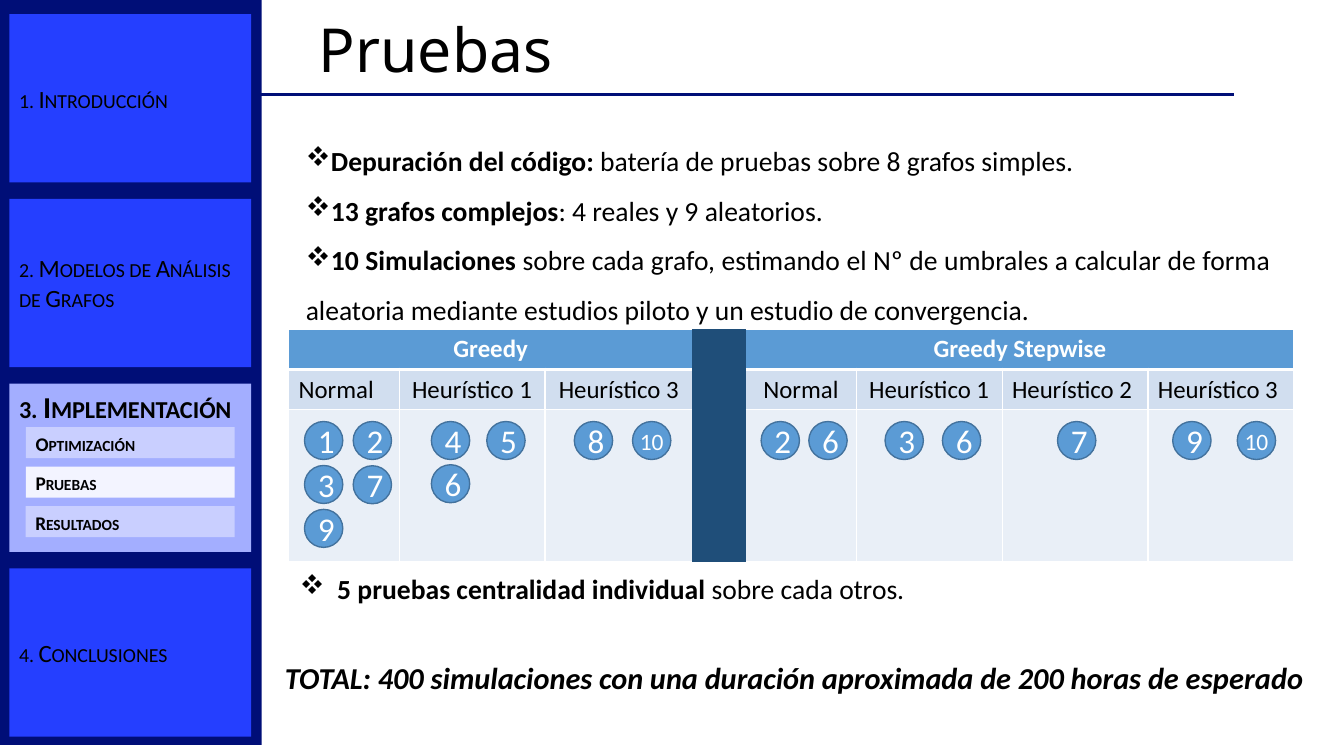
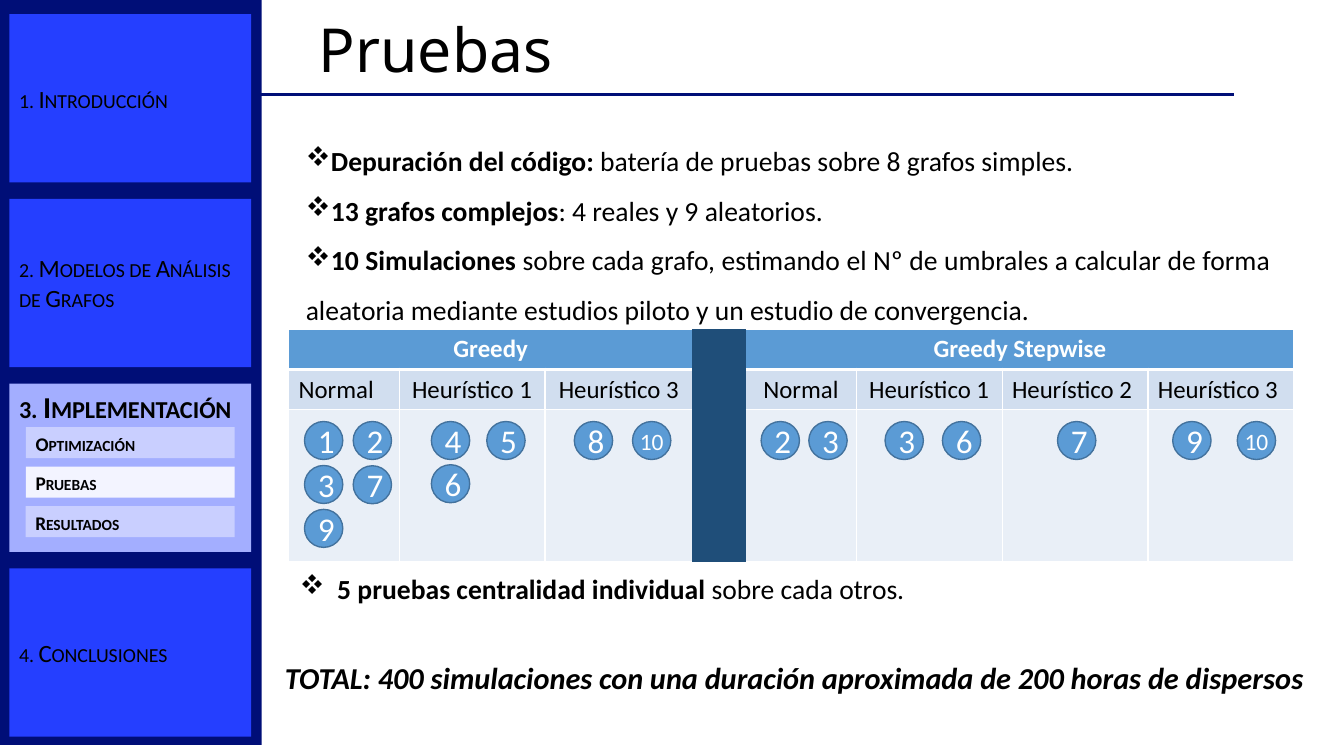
5 6: 6 -> 3
esperado: esperado -> dispersos
